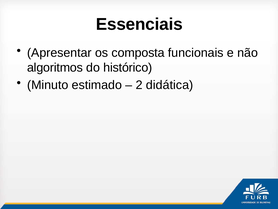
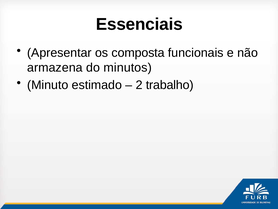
algoritmos: algoritmos -> armazena
histórico: histórico -> minutos
didática: didática -> trabalho
